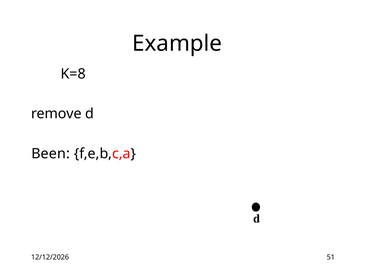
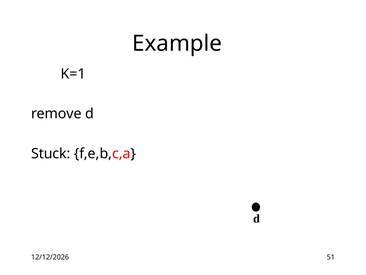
K=8: K=8 -> K=1
Been: Been -> Stuck
